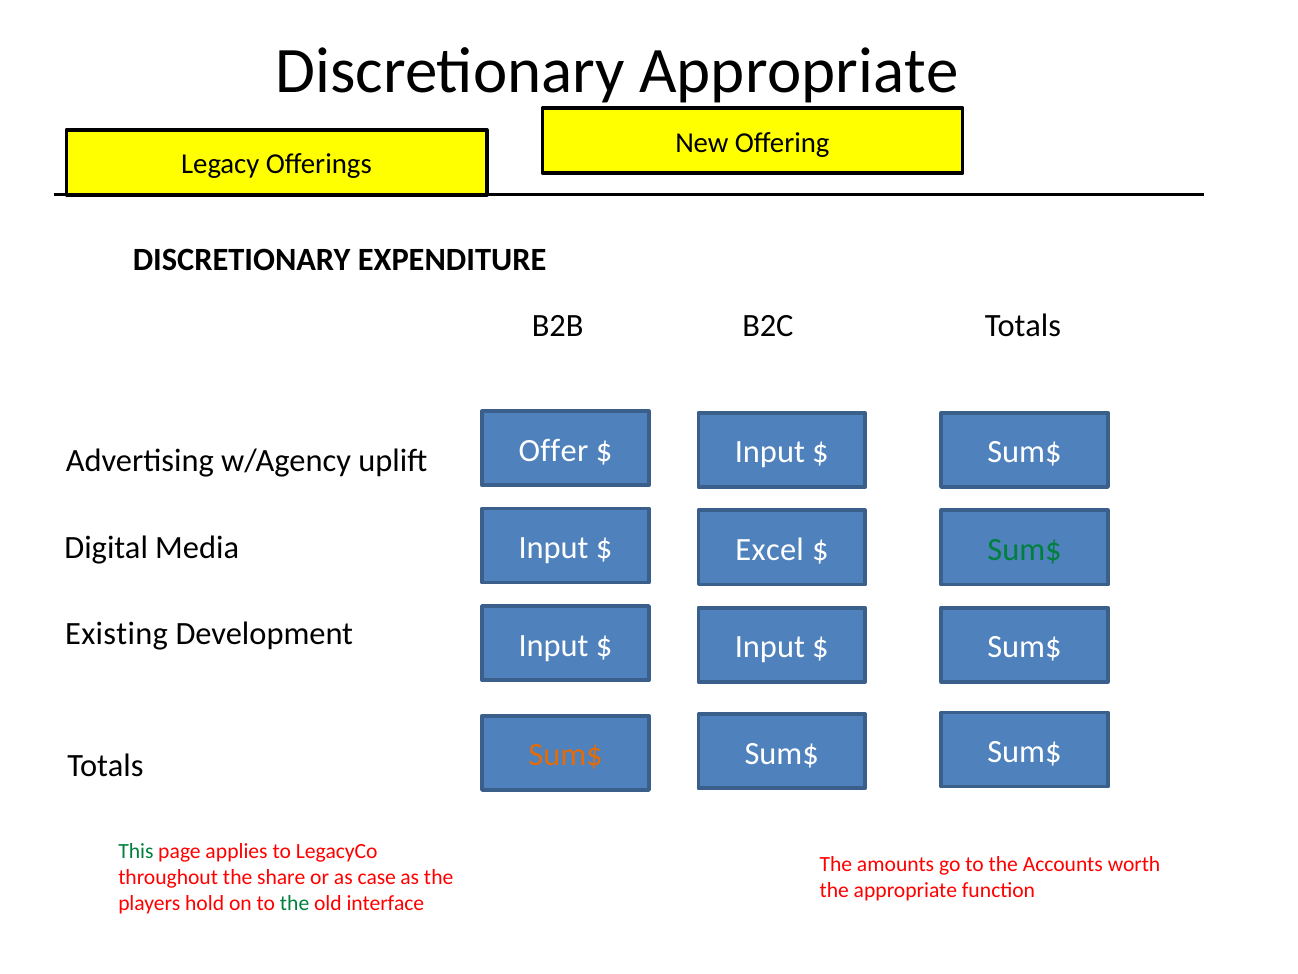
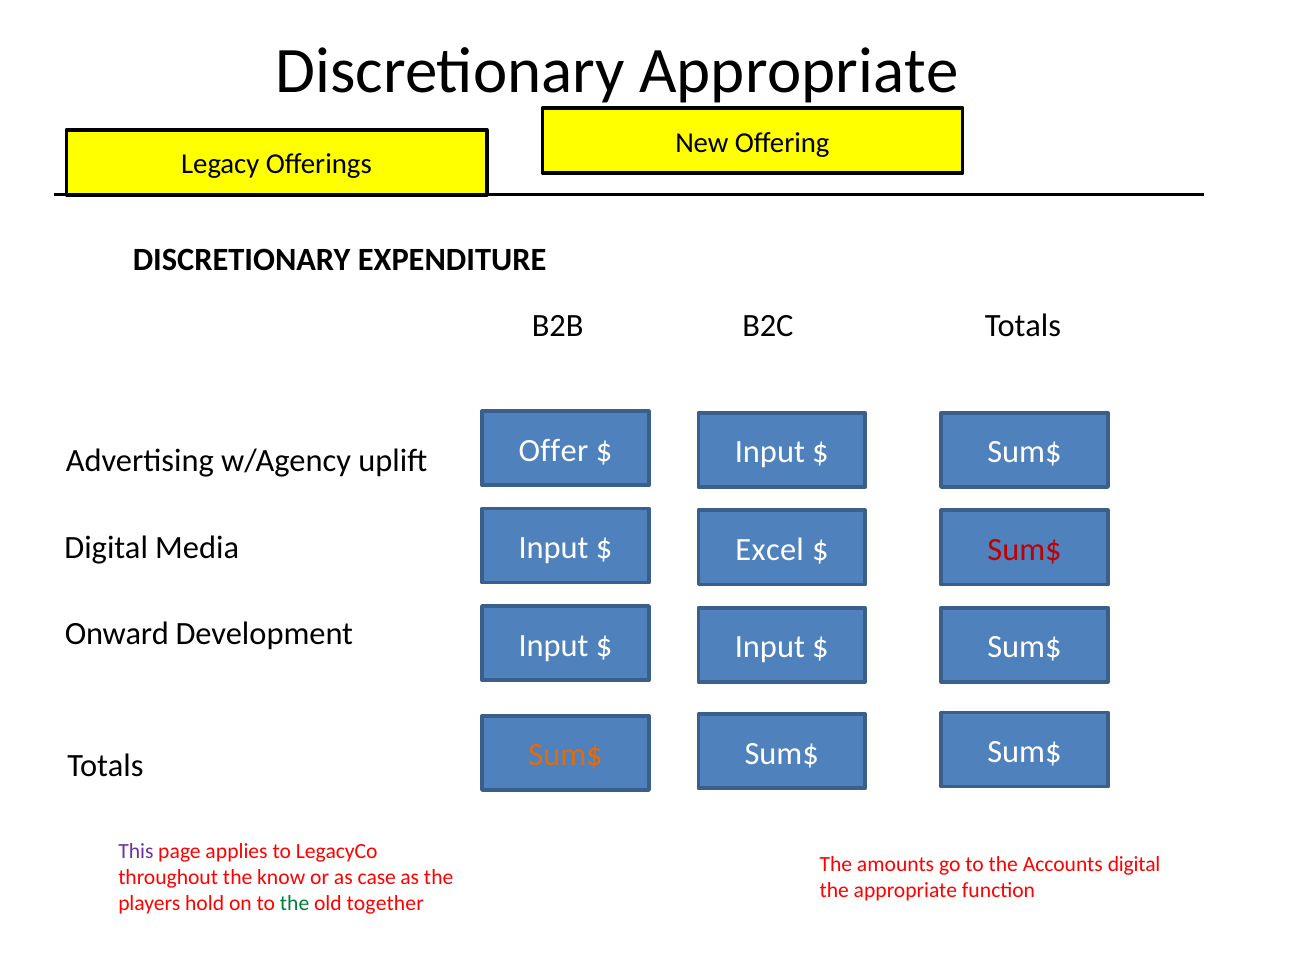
Sum$ at (1024, 549) colour: green -> red
Existing: Existing -> Onward
This colour: green -> purple
Accounts worth: worth -> digital
share: share -> know
interface: interface -> together
